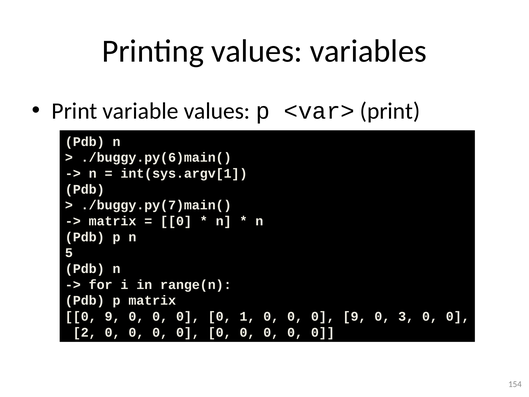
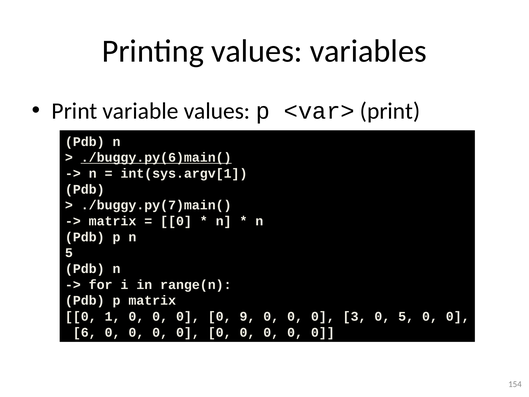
./buggy.py(6)main( underline: none -> present
9 at (113, 316): 9 -> 1
1: 1 -> 9
0 0 9: 9 -> 3
0 3: 3 -> 5
2: 2 -> 6
